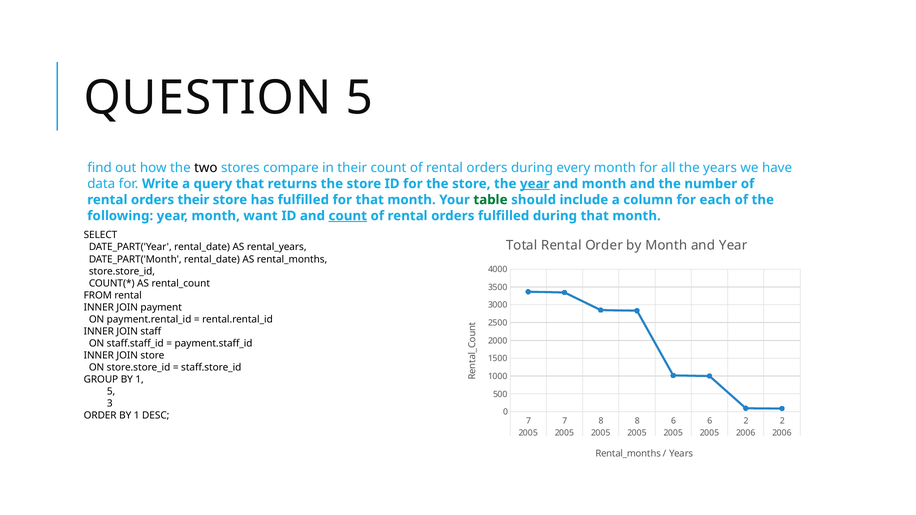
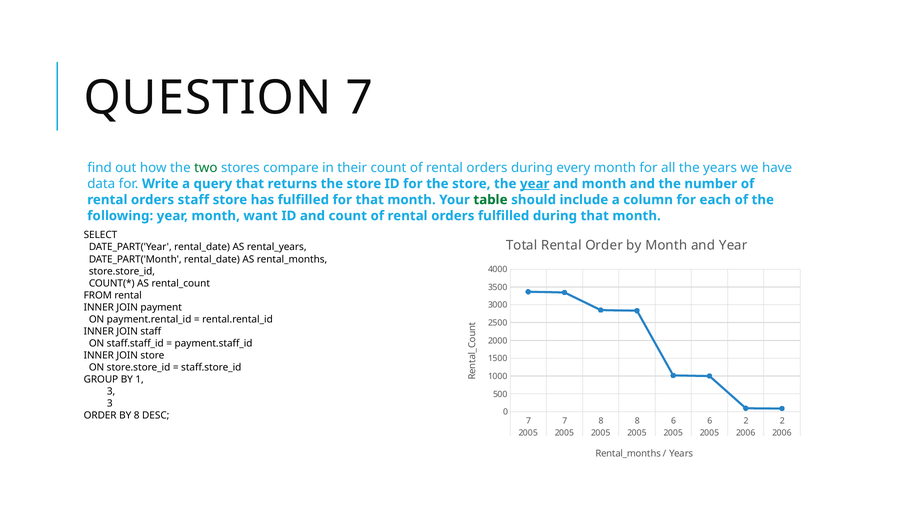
QUESTION 5: 5 -> 7
two colour: black -> green
orders their: their -> staff
count at (348, 216) underline: present -> none
5 at (111, 391): 5 -> 3
ORDER BY 1: 1 -> 8
